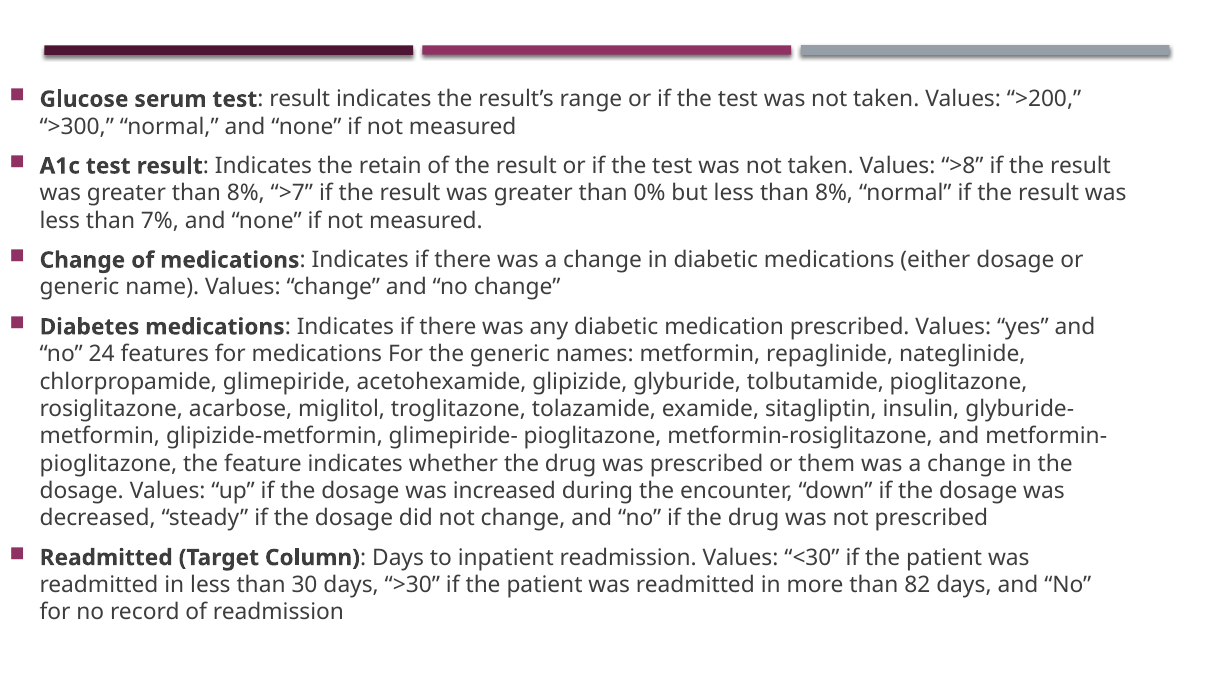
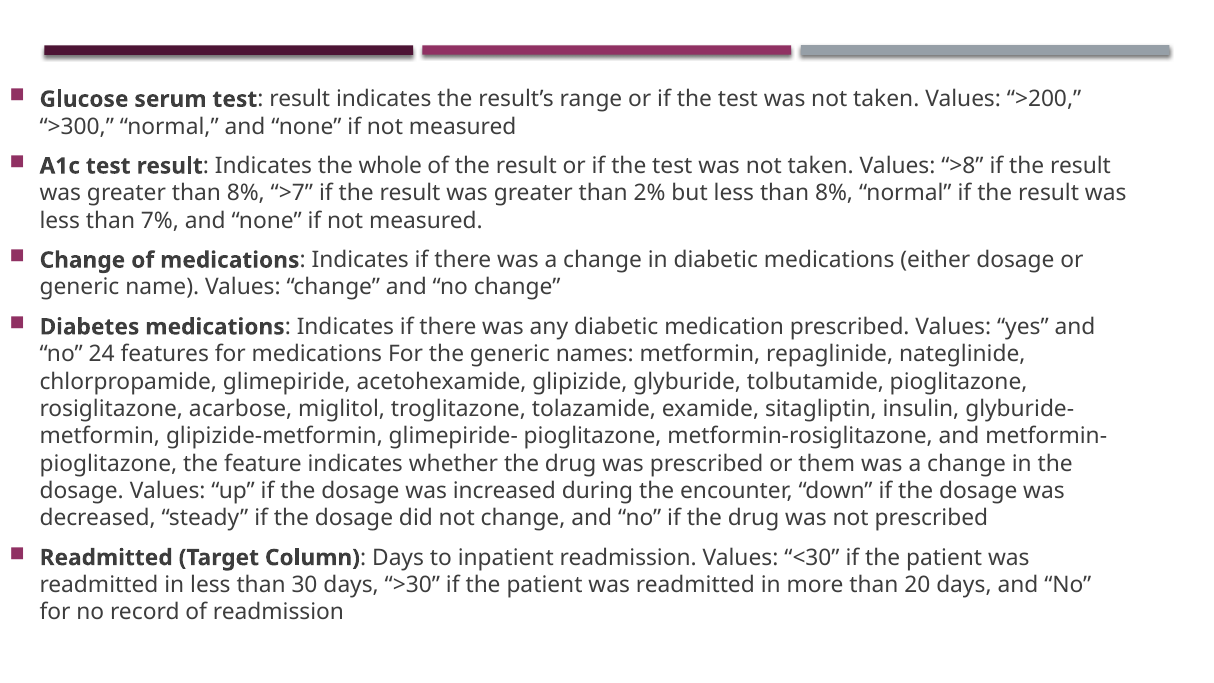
retain: retain -> whole
0%: 0% -> 2%
82: 82 -> 20
